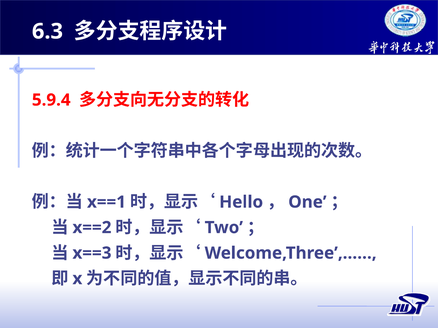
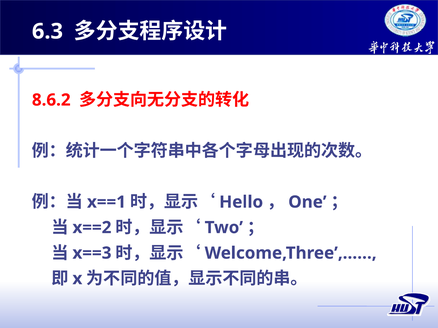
5.9.4: 5.9.4 -> 8.6.2
